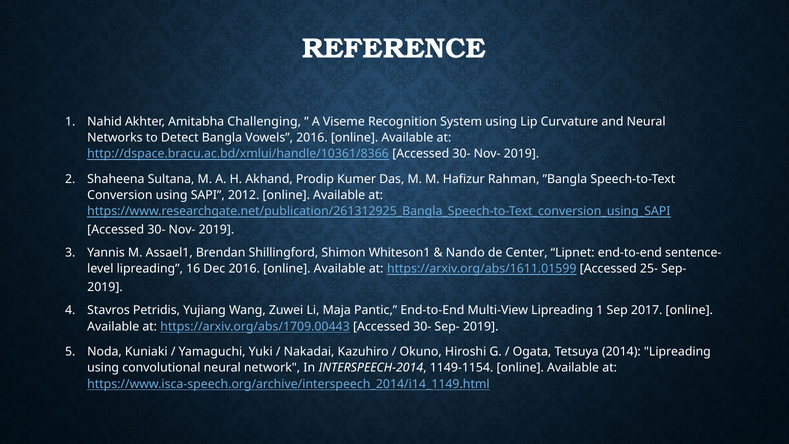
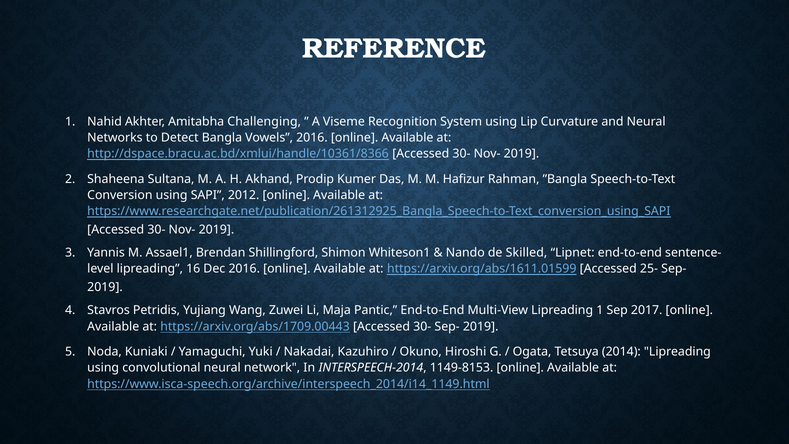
Center: Center -> Skilled
1149-1154: 1149-1154 -> 1149-8153
